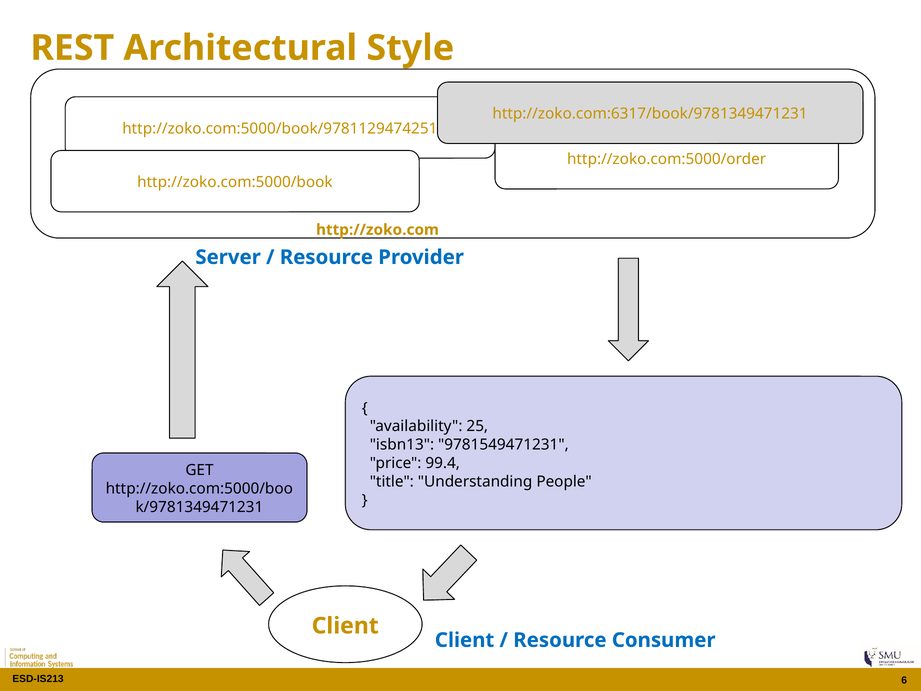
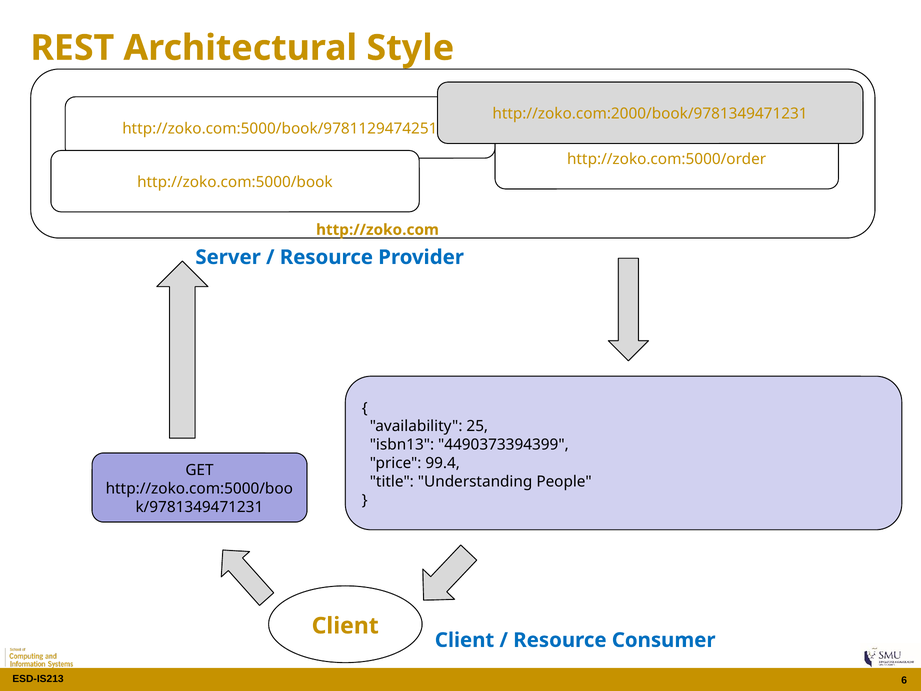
http://zoko.com:6317/book/9781349471231: http://zoko.com:6317/book/9781349471231 -> http://zoko.com:2000/book/9781349471231
9781549471231: 9781549471231 -> 4490373394399
